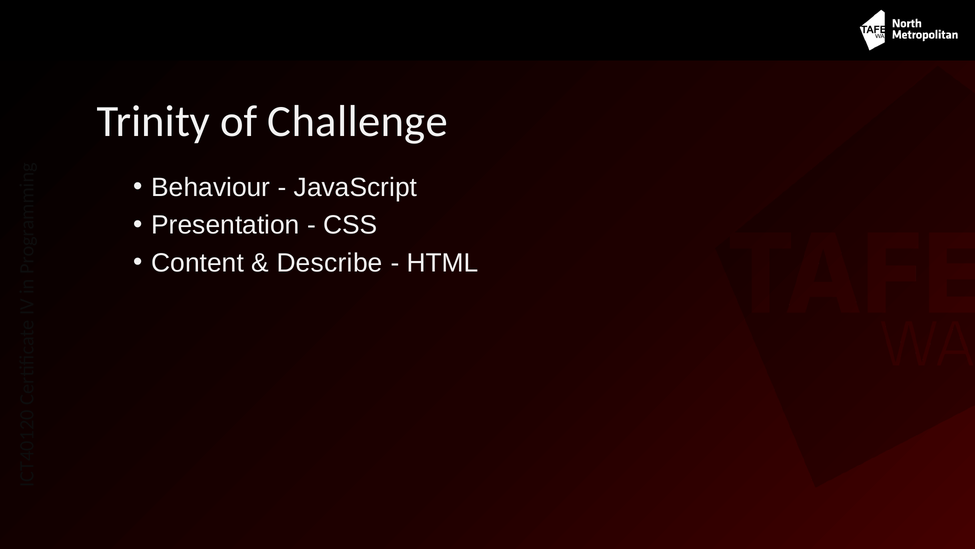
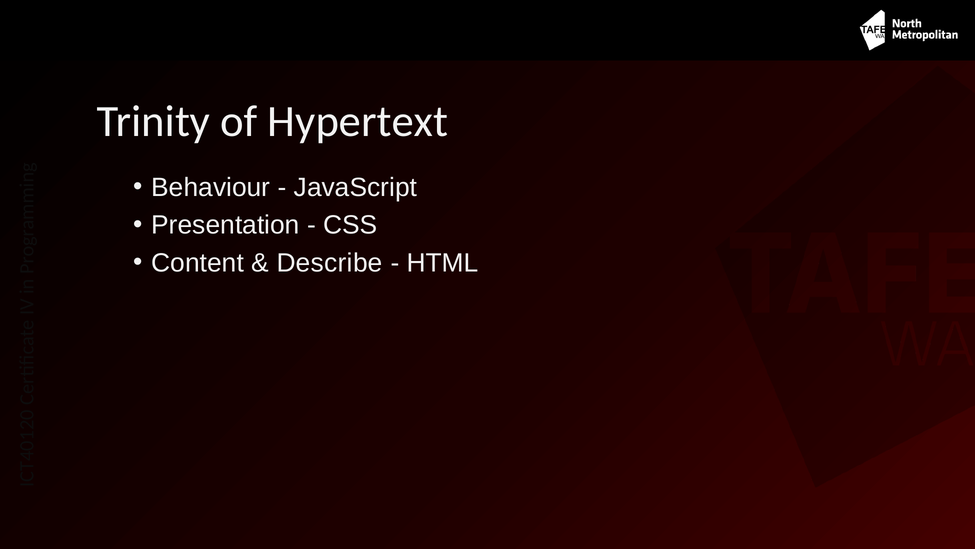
Challenge: Challenge -> Hypertext
